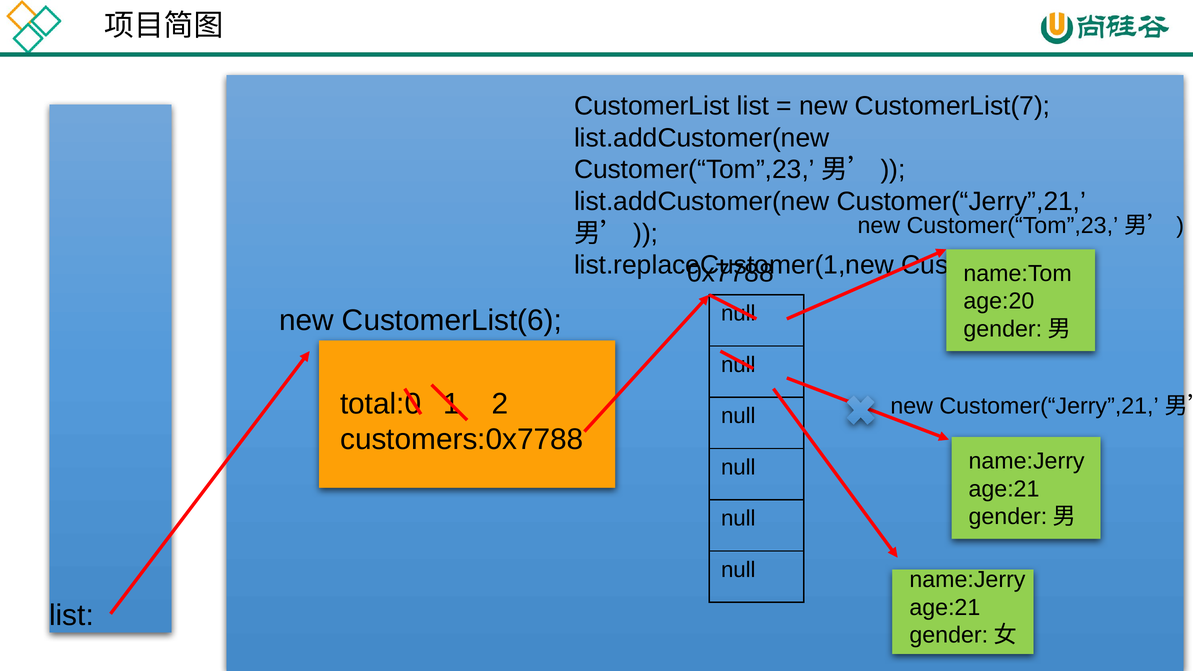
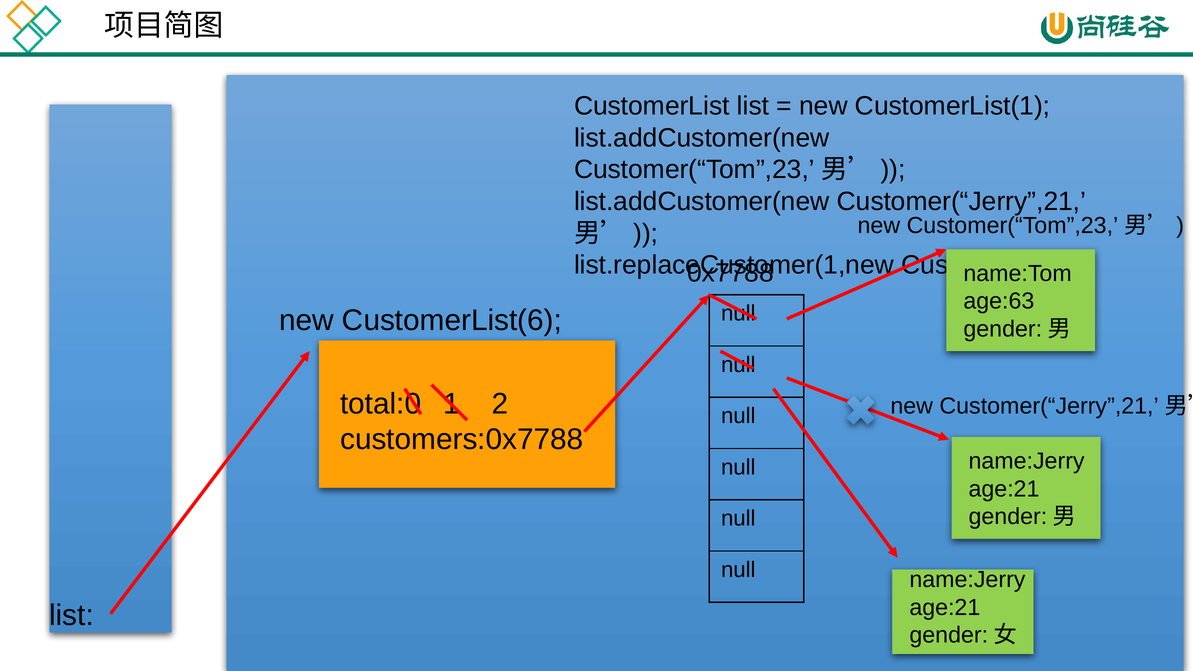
CustomerList(7: CustomerList(7 -> CustomerList(1
age:20: age:20 -> age:63
